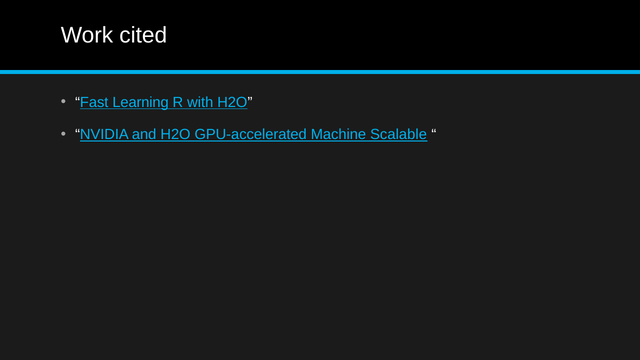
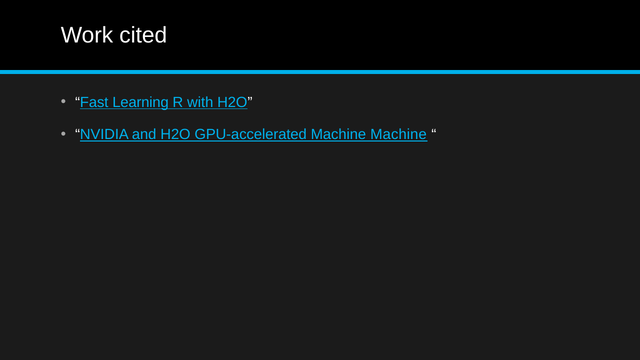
Machine Scalable: Scalable -> Machine
